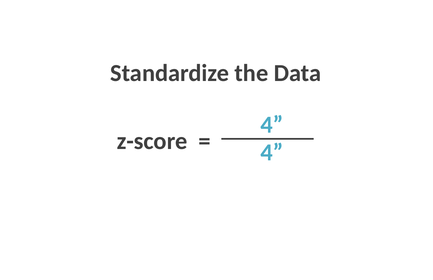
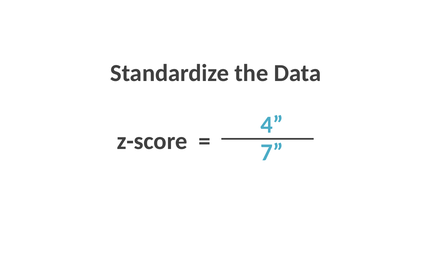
4 at (272, 153): 4 -> 7
